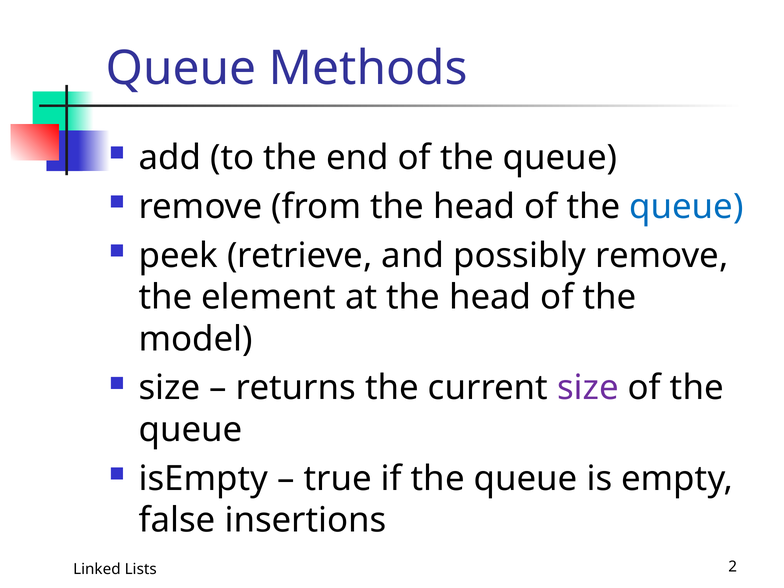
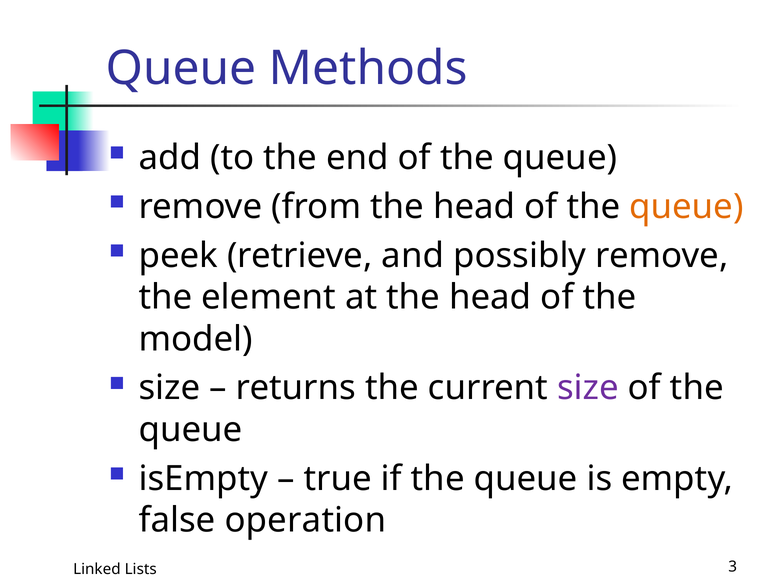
queue at (686, 207) colour: blue -> orange
insertions: insertions -> operation
2: 2 -> 3
